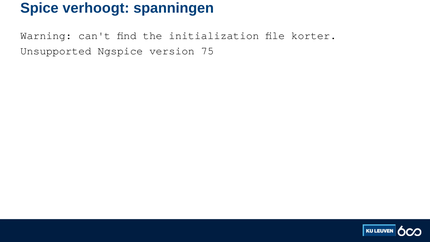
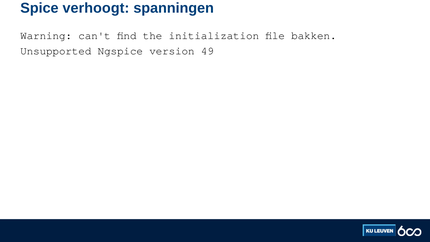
korter: korter -> bakken
75: 75 -> 49
